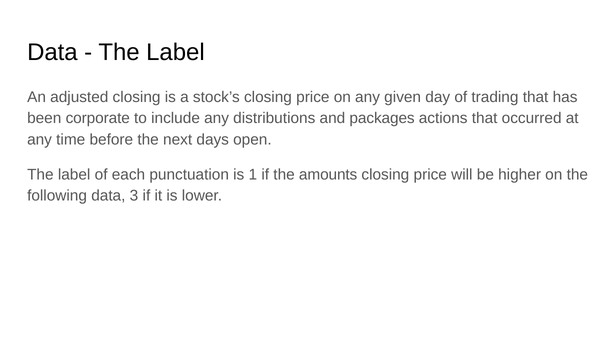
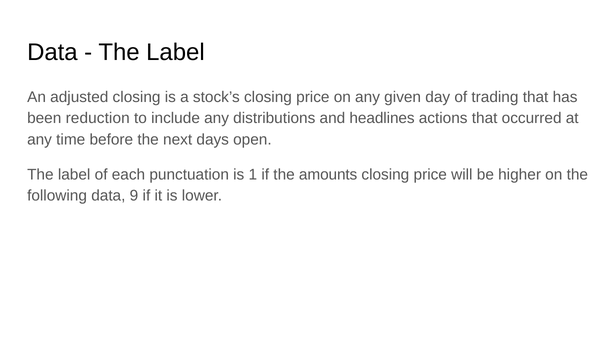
corporate: corporate -> reduction
packages: packages -> headlines
3: 3 -> 9
